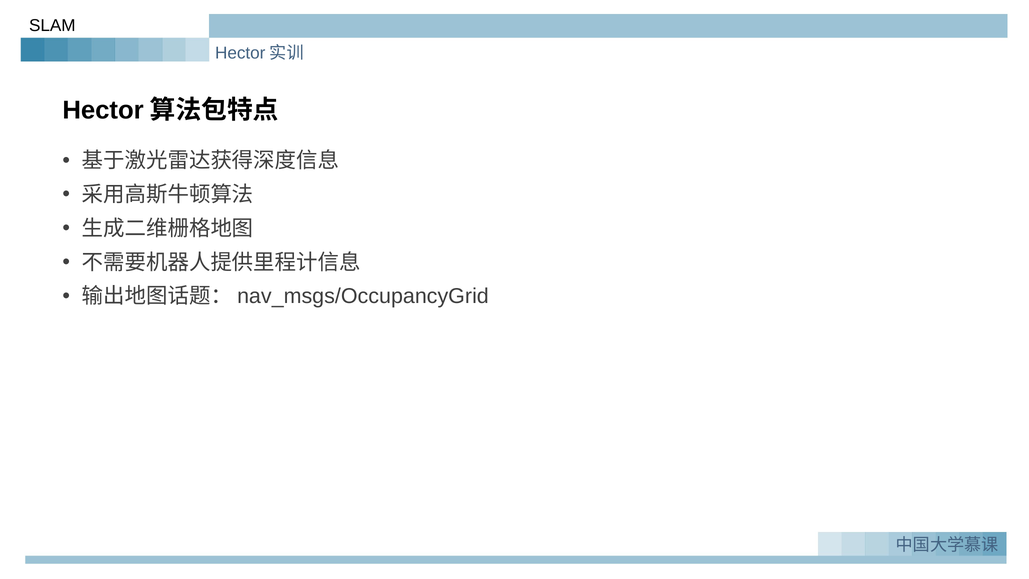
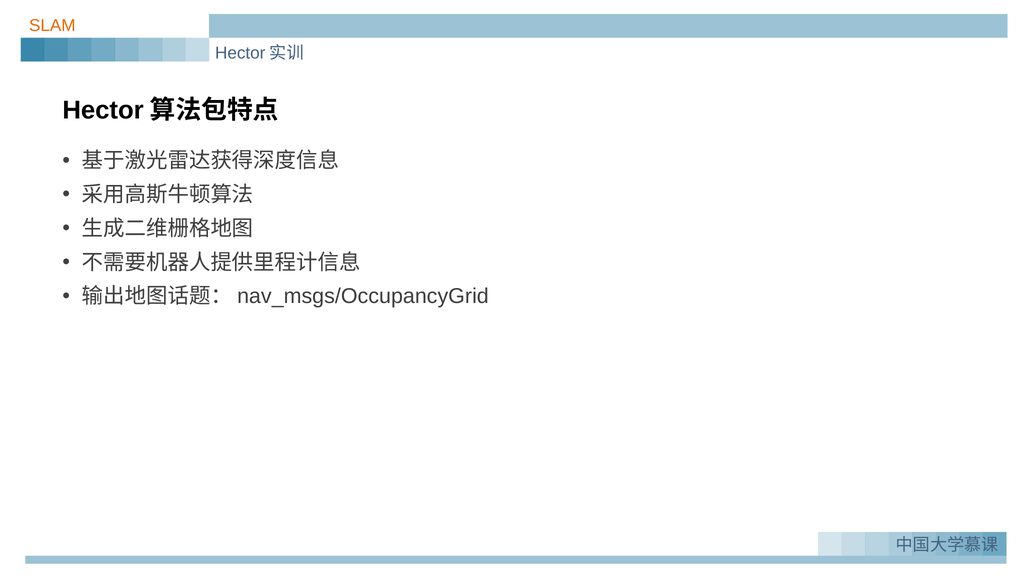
SLAM colour: black -> orange
